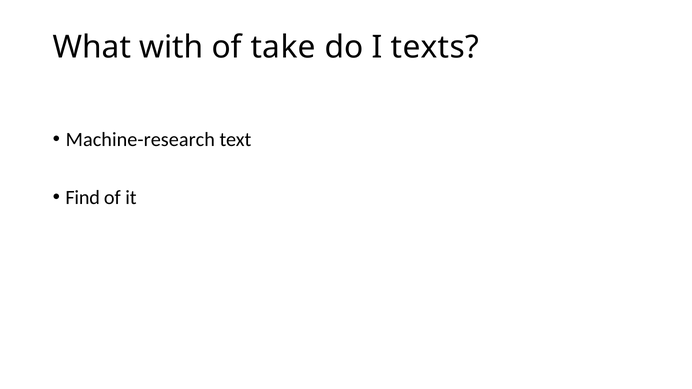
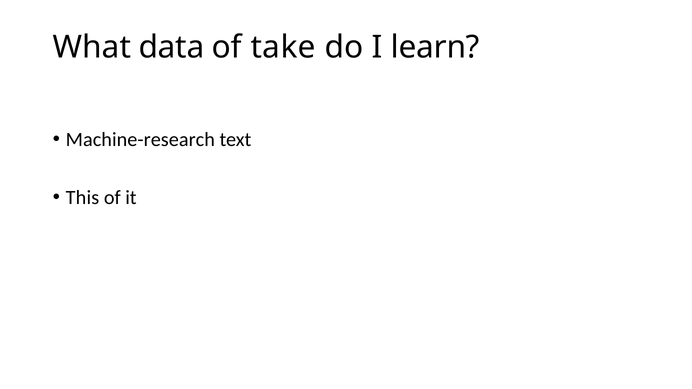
with: with -> data
texts: texts -> learn
Find: Find -> This
